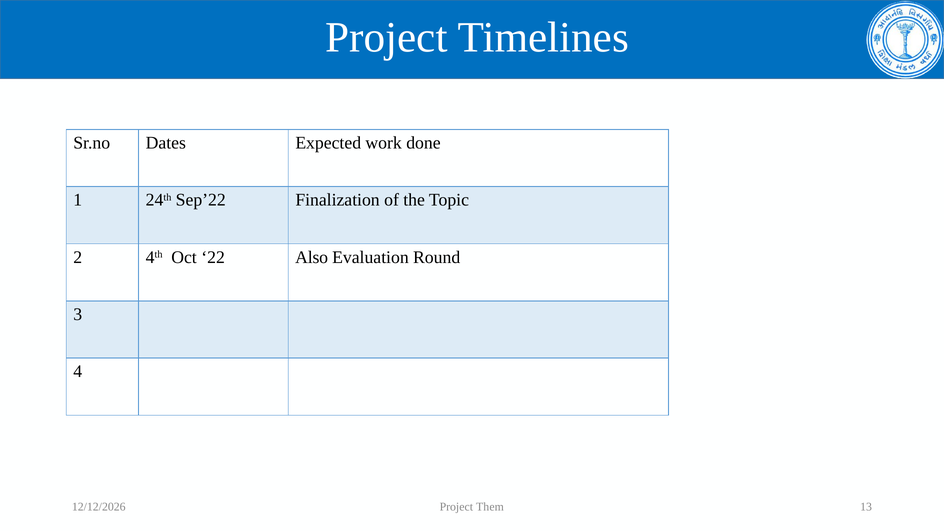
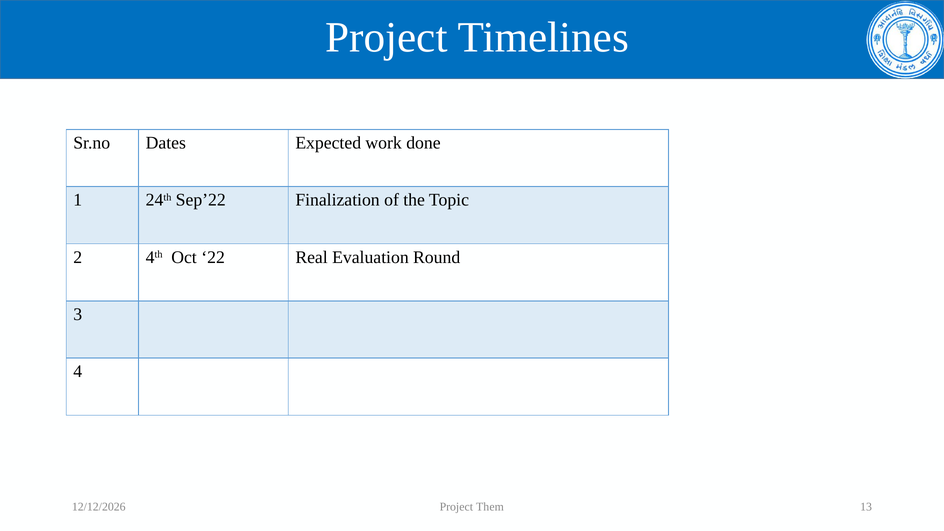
Also: Also -> Real
